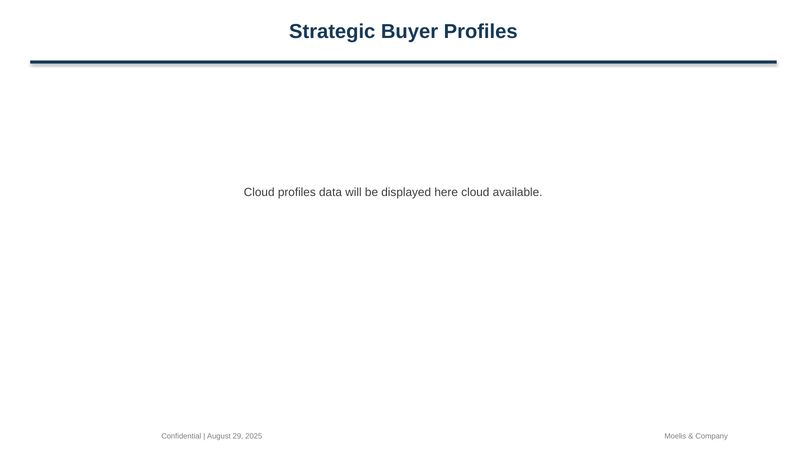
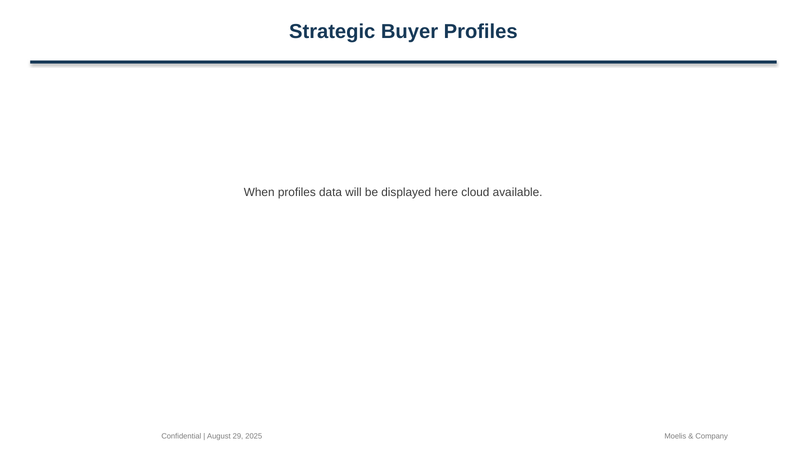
Cloud at (259, 192): Cloud -> When
